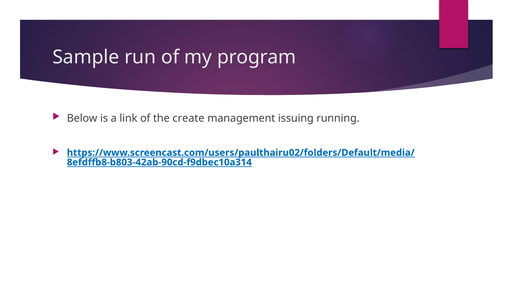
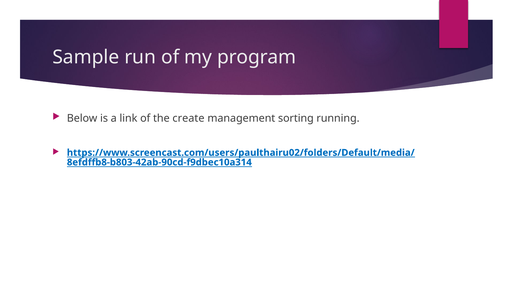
issuing: issuing -> sorting
